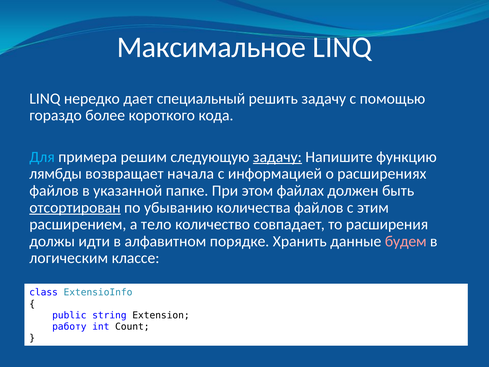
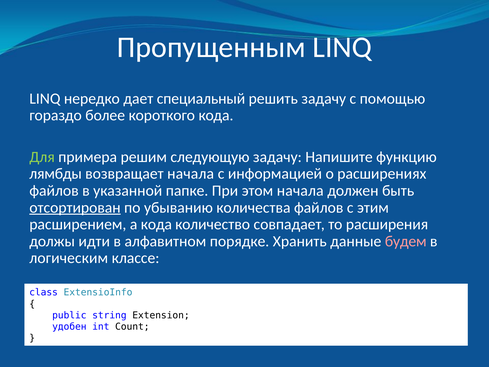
Максимальное: Максимальное -> Пропущенным
Для colour: light blue -> light green
задачу at (277, 157) underline: present -> none
этом файлах: файлах -> начала
а тело: тело -> кода
работу: работу -> удобен
